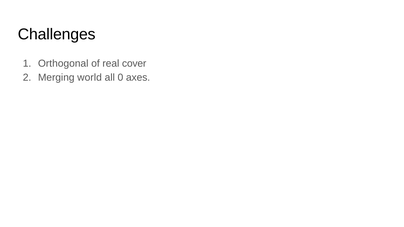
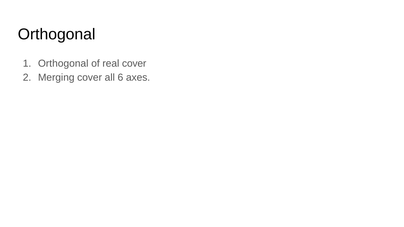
Challenges at (57, 34): Challenges -> Orthogonal
Merging world: world -> cover
0: 0 -> 6
